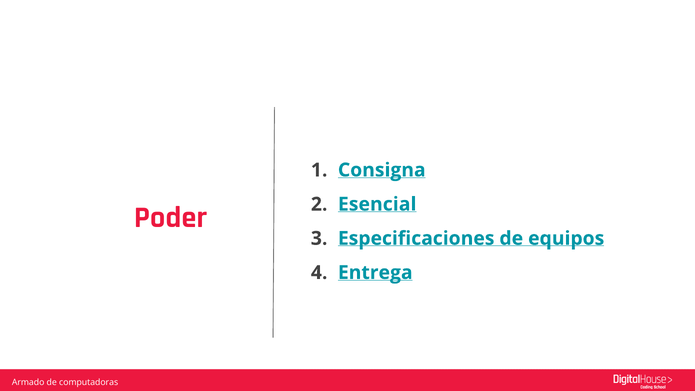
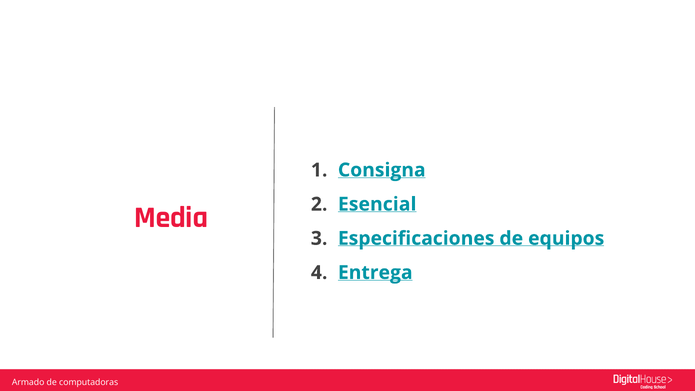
Poder: Poder -> Media
